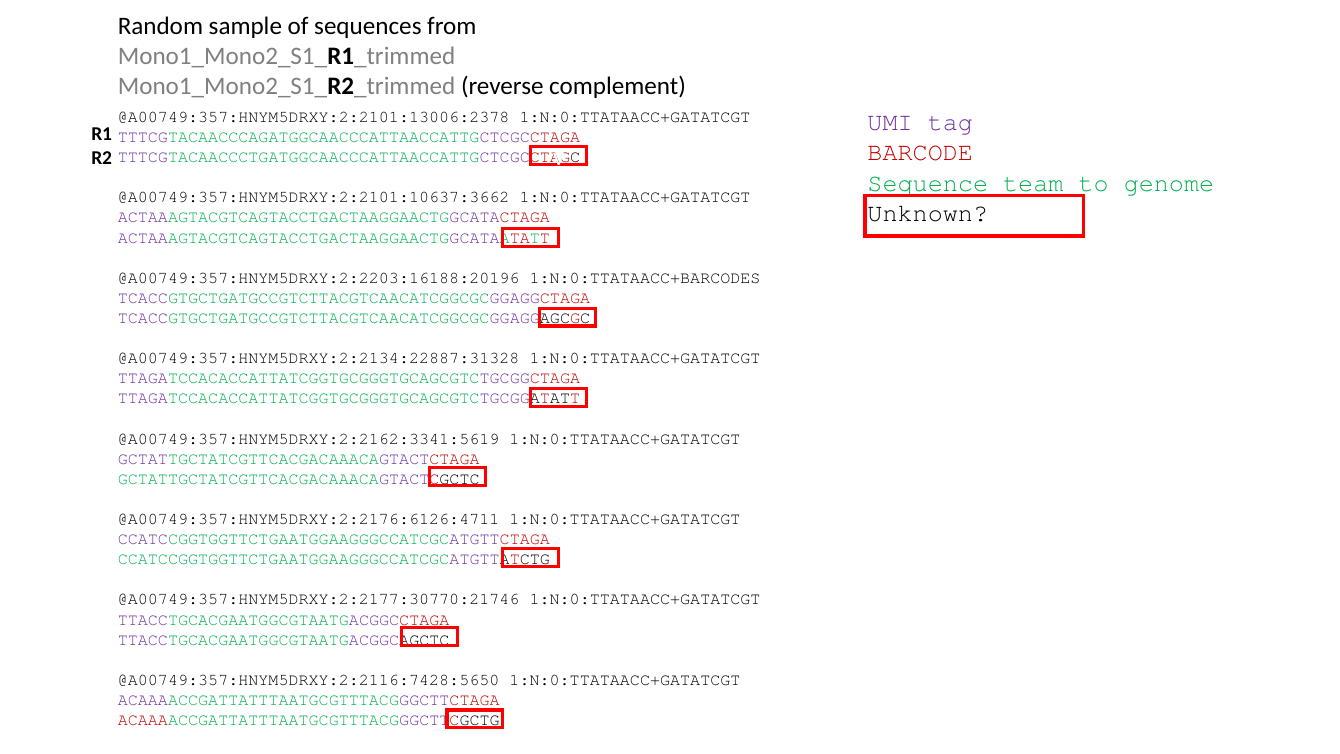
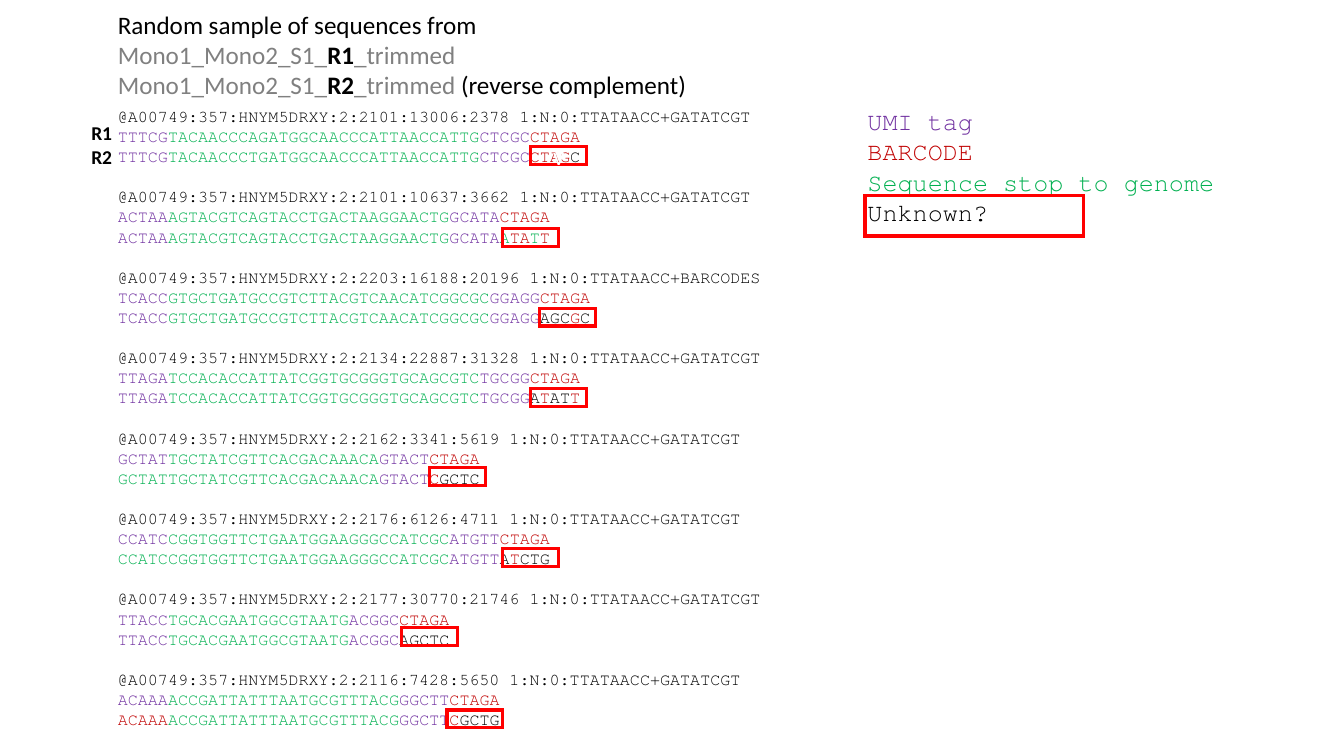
team: team -> stop
